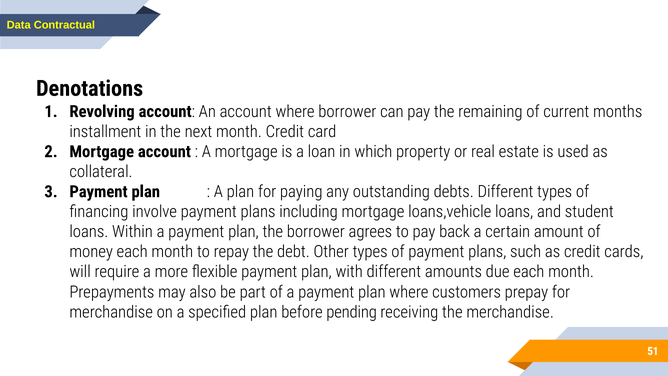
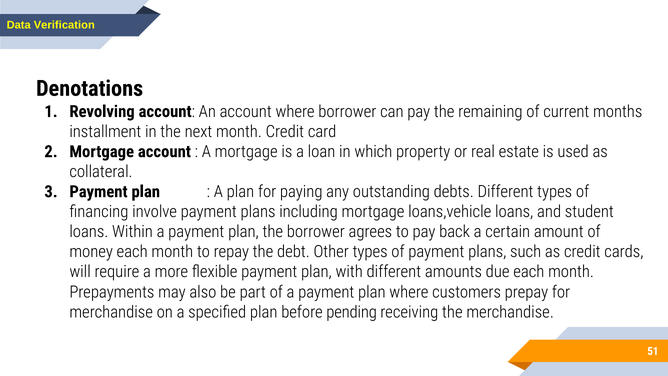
Contractual: Contractual -> Verification
